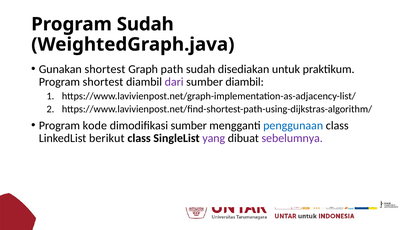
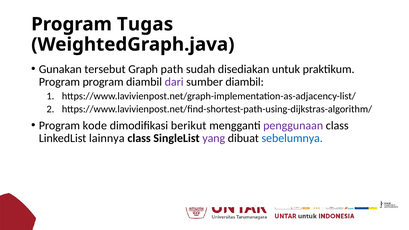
Program Sudah: Sudah -> Tugas
Gunakan shortest: shortest -> tersebut
Program shortest: shortest -> program
dimodifikasi sumber: sumber -> berikut
penggunaan colour: blue -> purple
berikut: berikut -> lainnya
sebelumnya colour: purple -> blue
